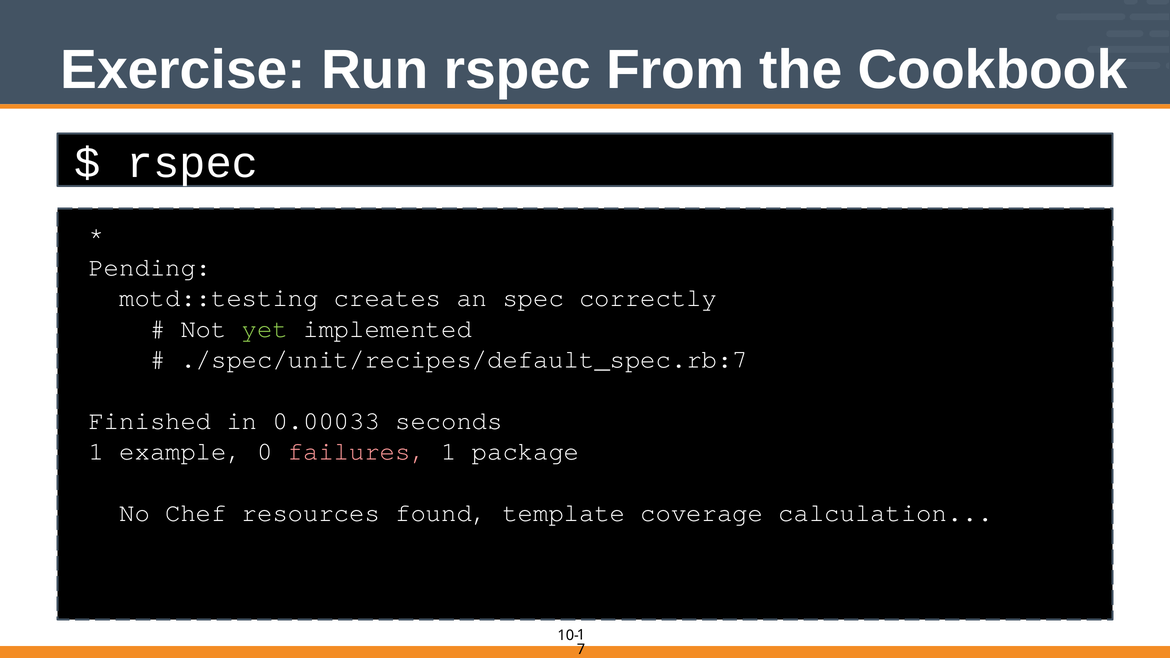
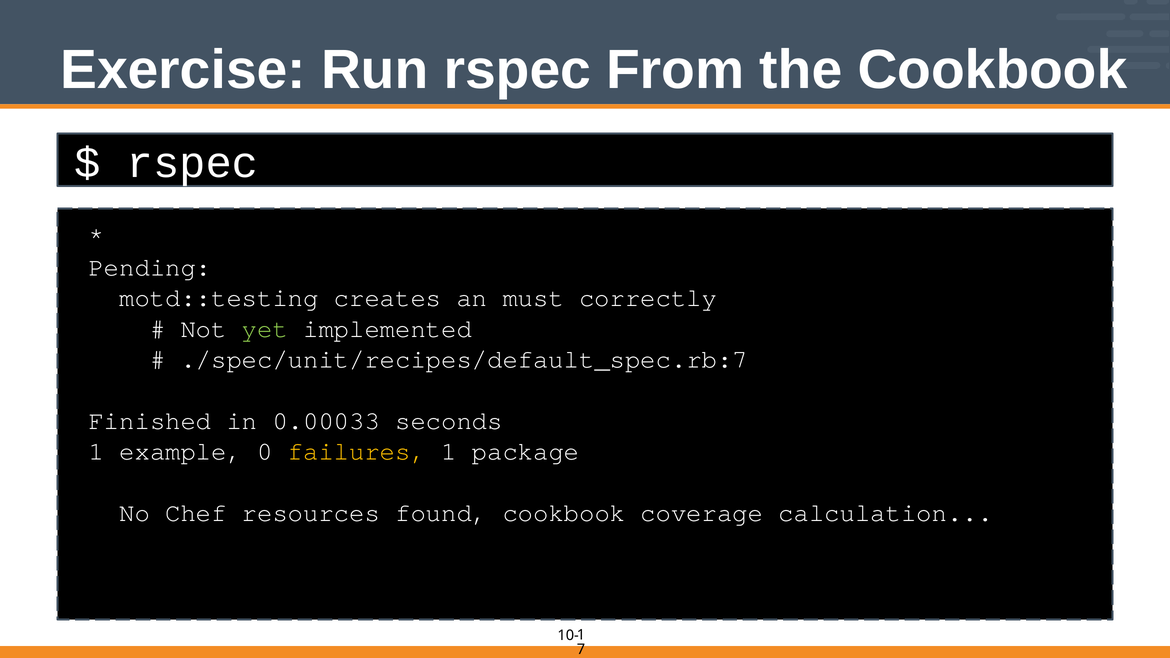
spec: spec -> must
failures colour: pink -> yellow
found template: template -> cookbook
